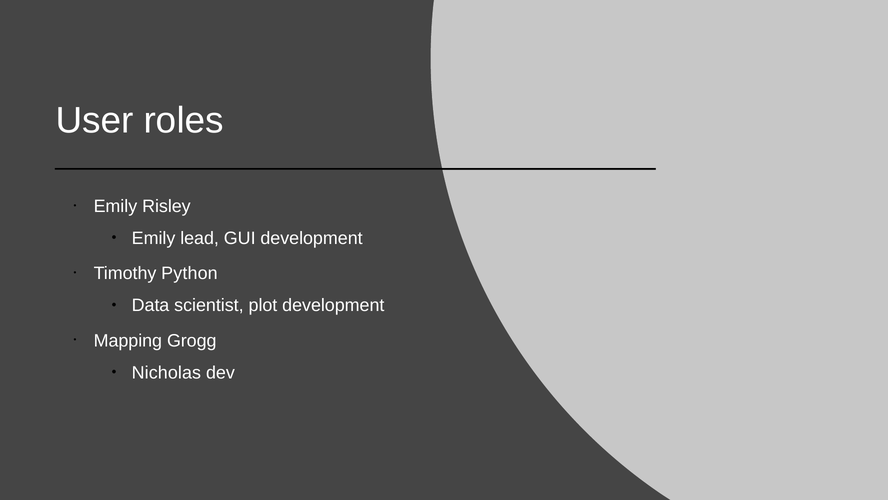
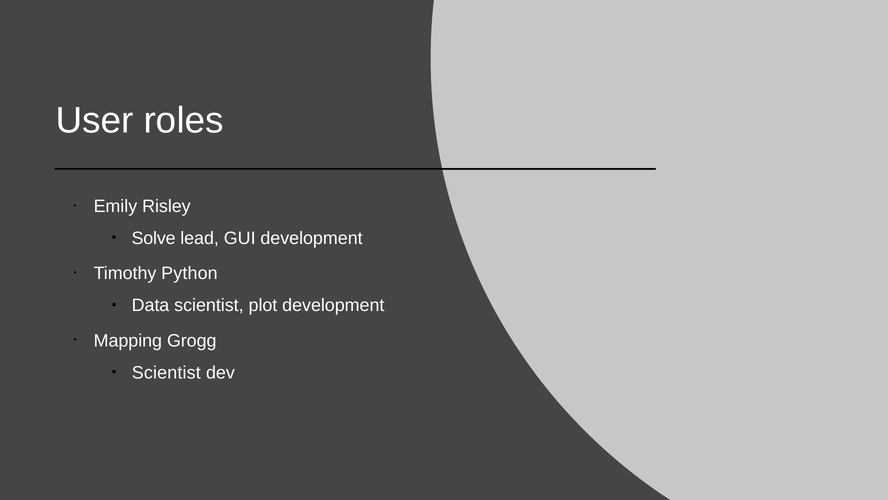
Emily at (154, 238): Emily -> Solve
Nicholas at (166, 372): Nicholas -> Scientist
